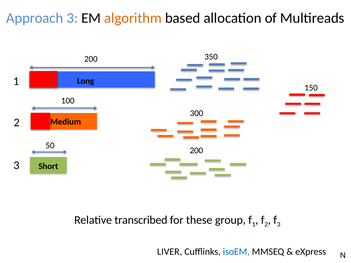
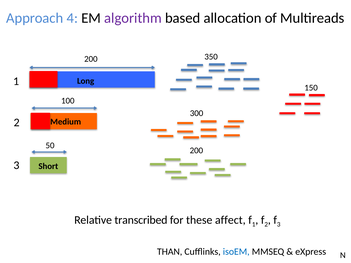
Approach 3: 3 -> 4
algorithm colour: orange -> purple
group: group -> affect
LIVER: LIVER -> THAN
